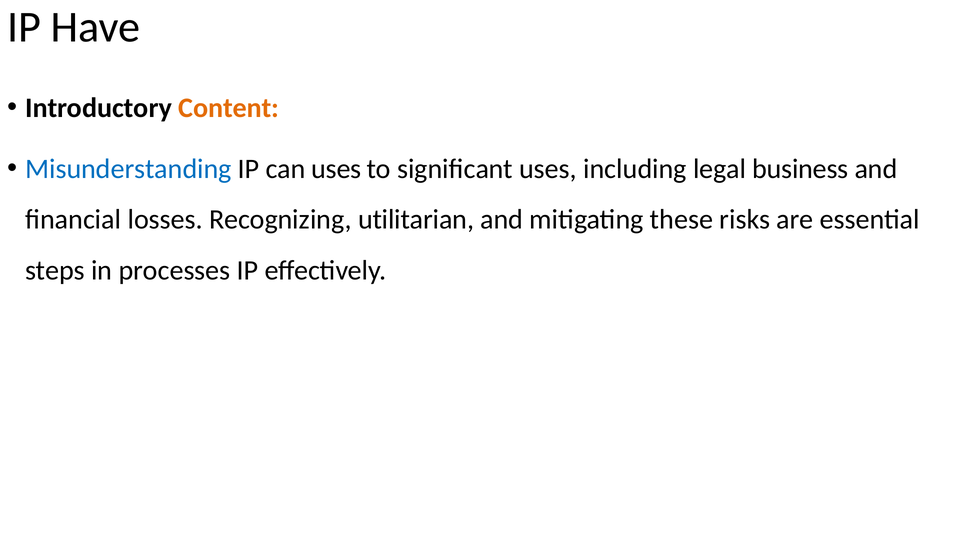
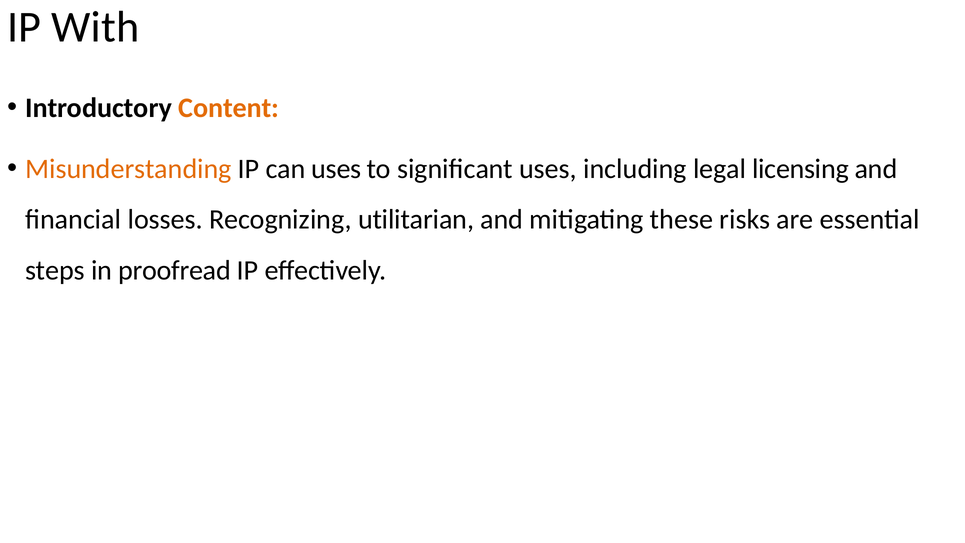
Have: Have -> With
Misunderstanding colour: blue -> orange
business: business -> licensing
processes: processes -> proofread
